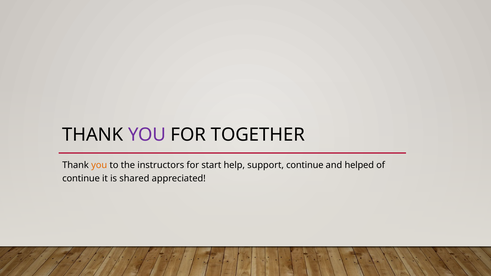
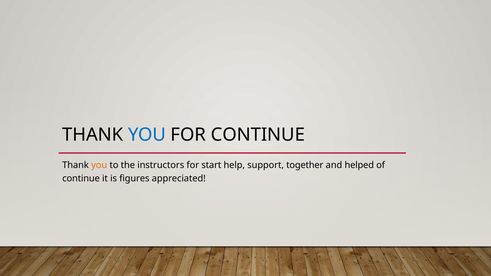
YOU at (147, 135) colour: purple -> blue
FOR TOGETHER: TOGETHER -> CONTINUE
support continue: continue -> together
shared: shared -> figures
